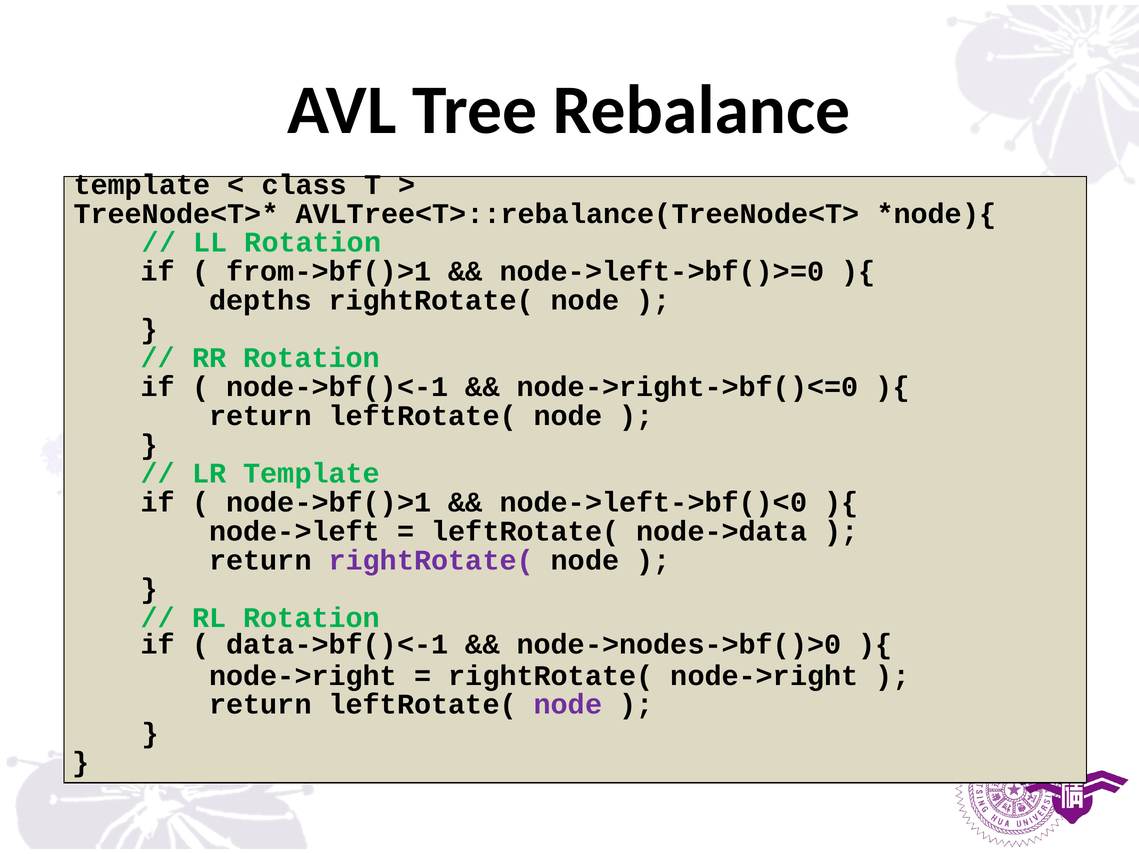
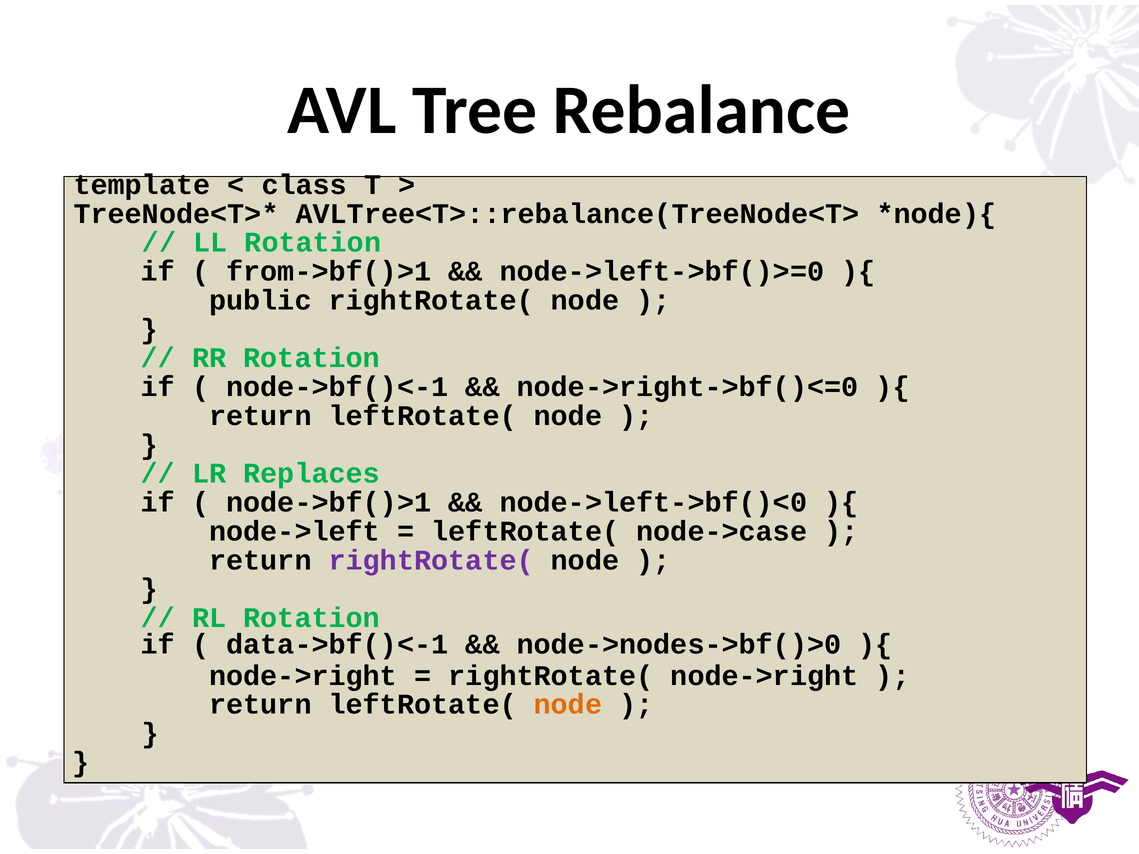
depths: depths -> public
LR Template: Template -> Replaces
node->data: node->data -> node->case
node at (568, 705) colour: purple -> orange
